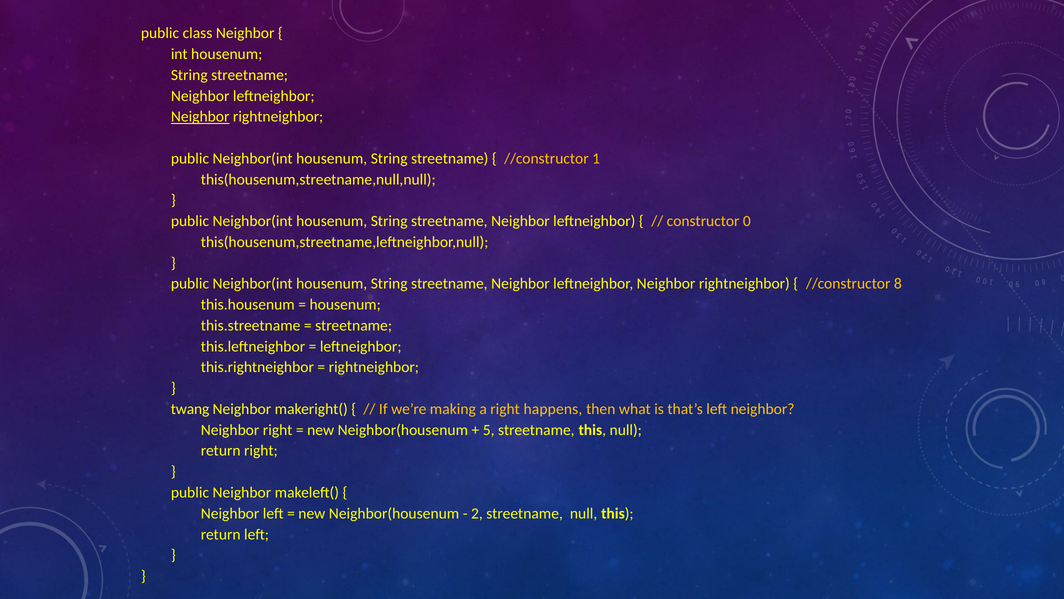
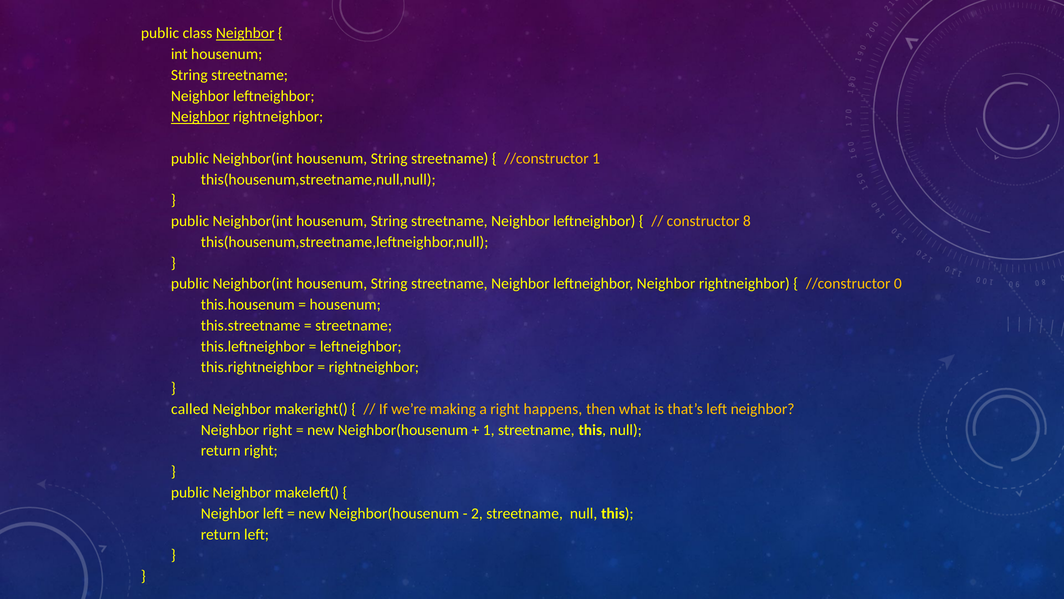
Neighbor at (245, 33) underline: none -> present
0: 0 -> 8
8: 8 -> 0
twang: twang -> called
5 at (489, 430): 5 -> 1
